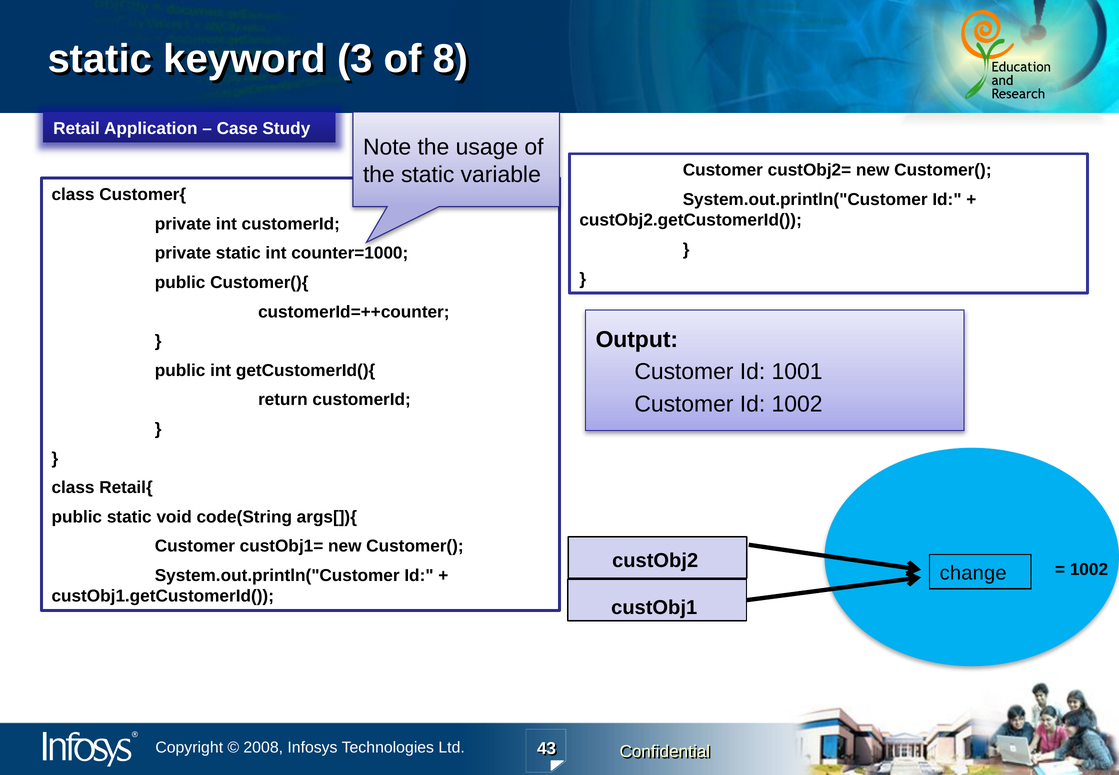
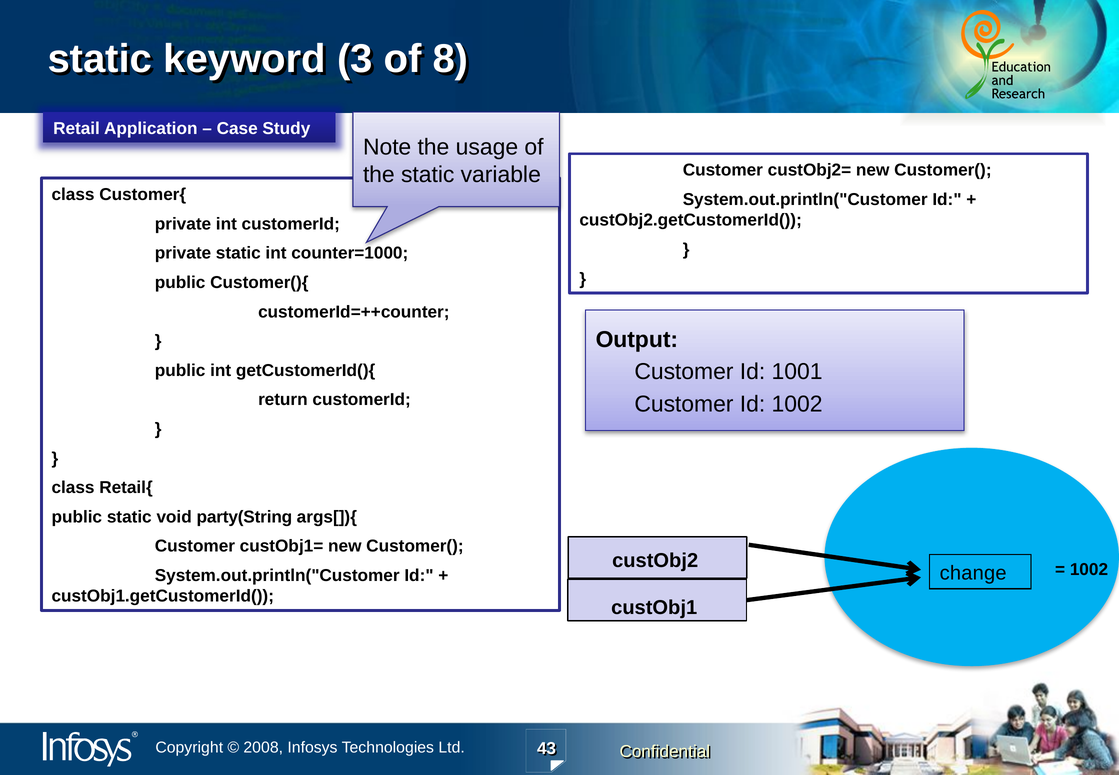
code(String: code(String -> party(String
